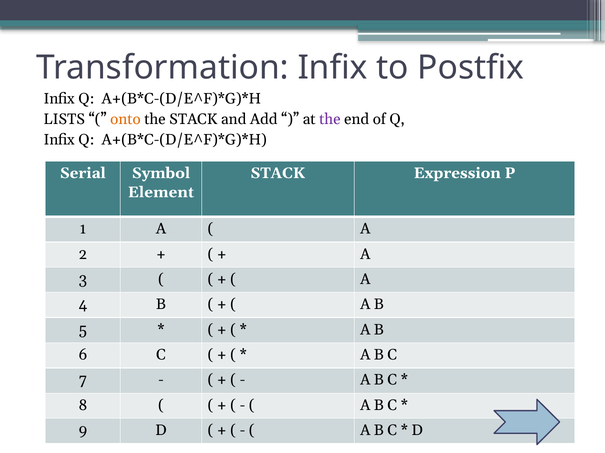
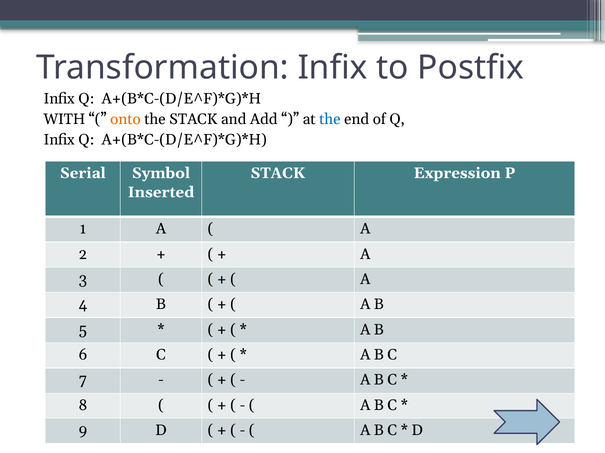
LISTS: LISTS -> WITH
the at (330, 120) colour: purple -> blue
Element: Element -> Inserted
